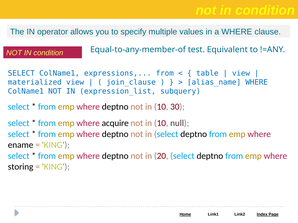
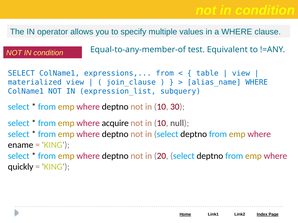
storing: storing -> quickly
